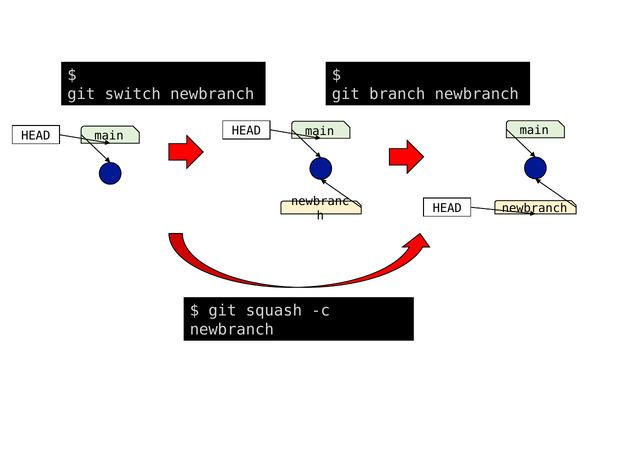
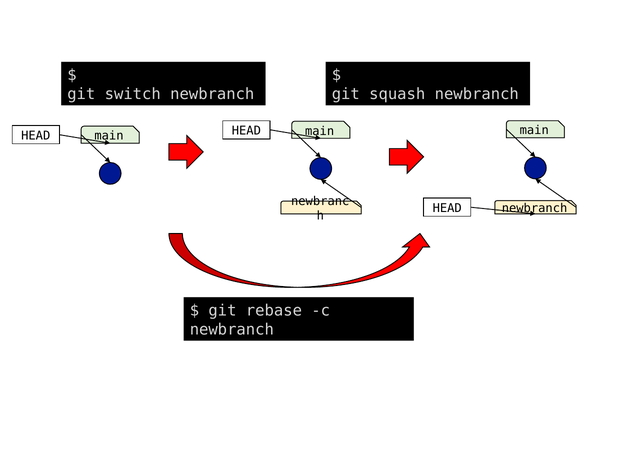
branch: branch -> squash
squash: squash -> rebase
